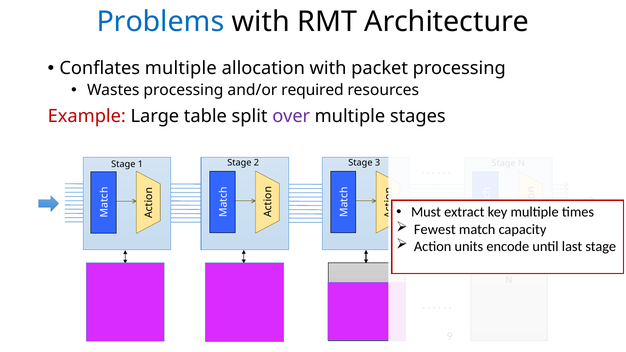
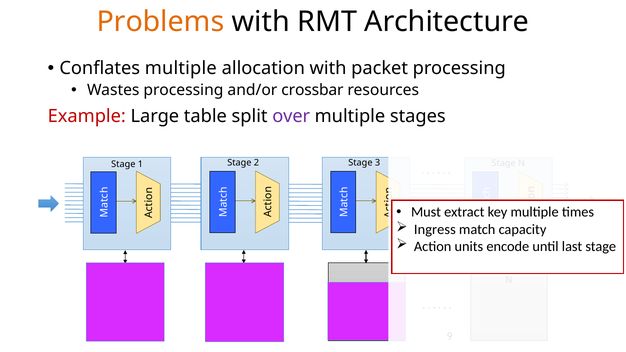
Problems colour: blue -> orange
required: required -> crossbar
Fewest: Fewest -> Ingress
